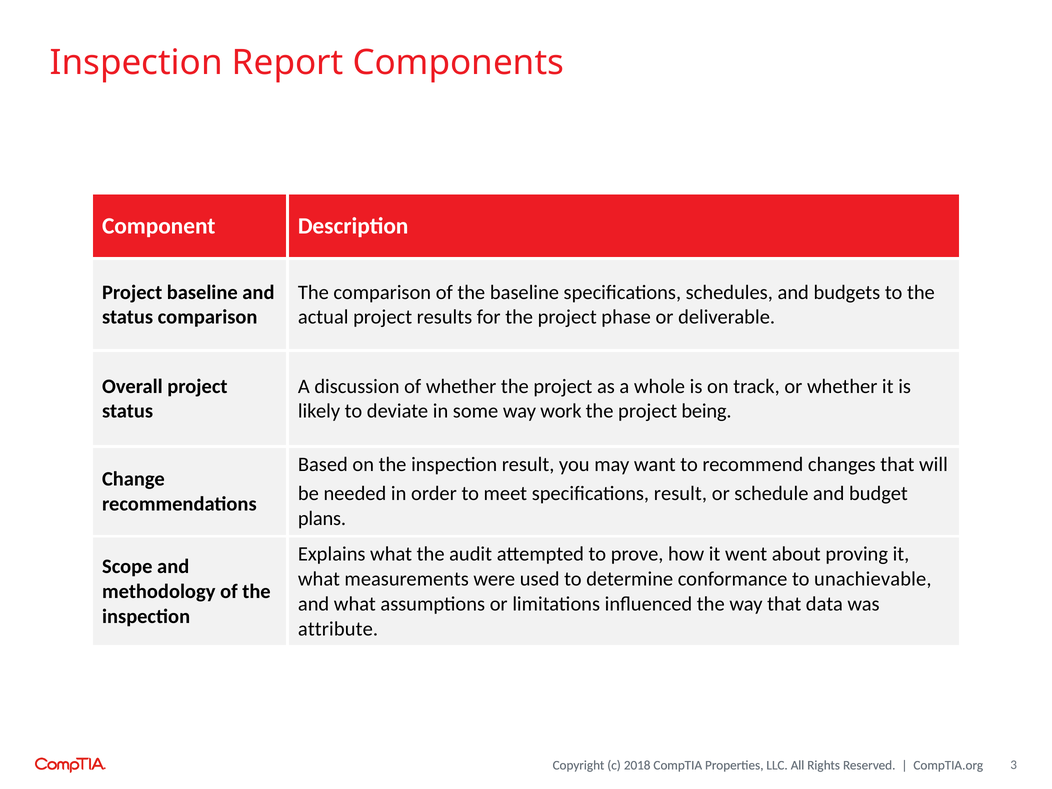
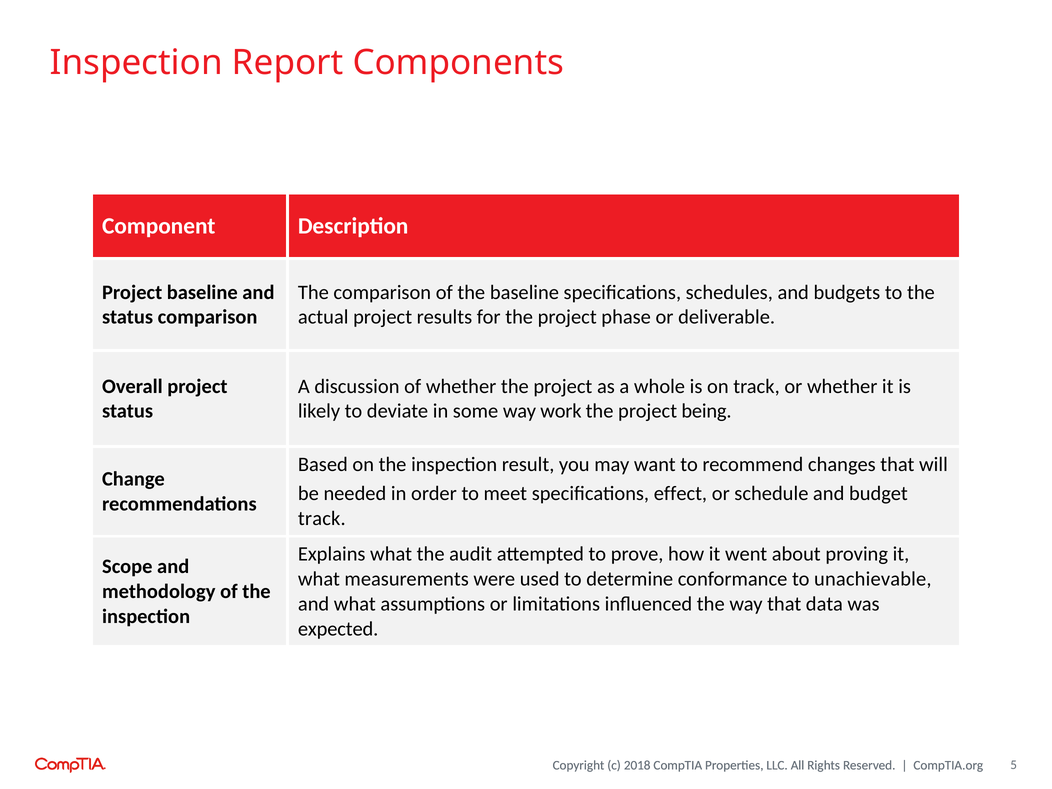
specifications result: result -> effect
plans at (322, 519): plans -> track
attribute: attribute -> expected
3: 3 -> 5
